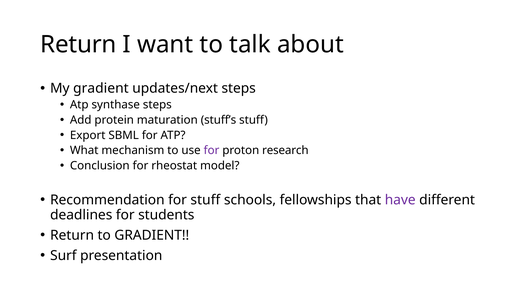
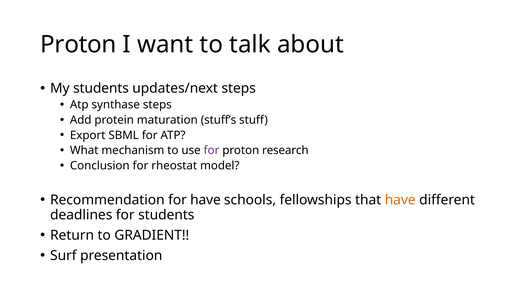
Return at (78, 44): Return -> Proton
My gradient: gradient -> students
for stuff: stuff -> have
have at (400, 200) colour: purple -> orange
